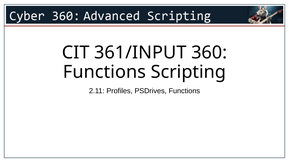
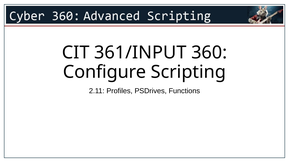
Functions at (104, 72): Functions -> Configure
